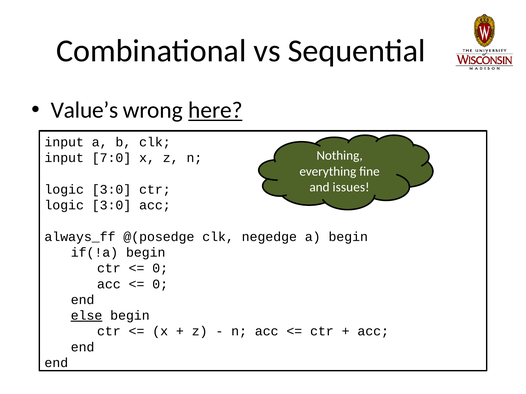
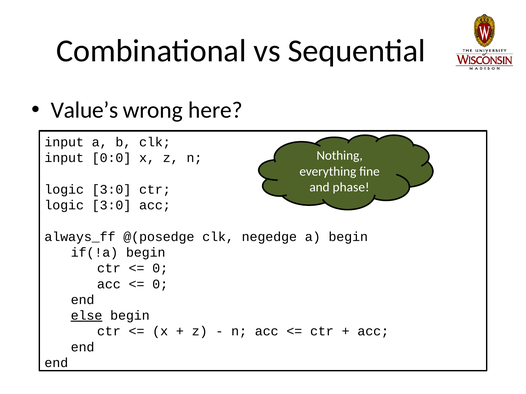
here underline: present -> none
7:0: 7:0 -> 0:0
issues: issues -> phase
